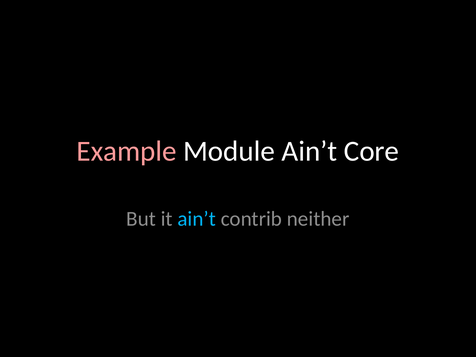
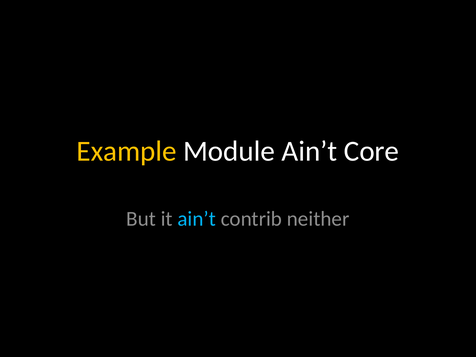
Example colour: pink -> yellow
